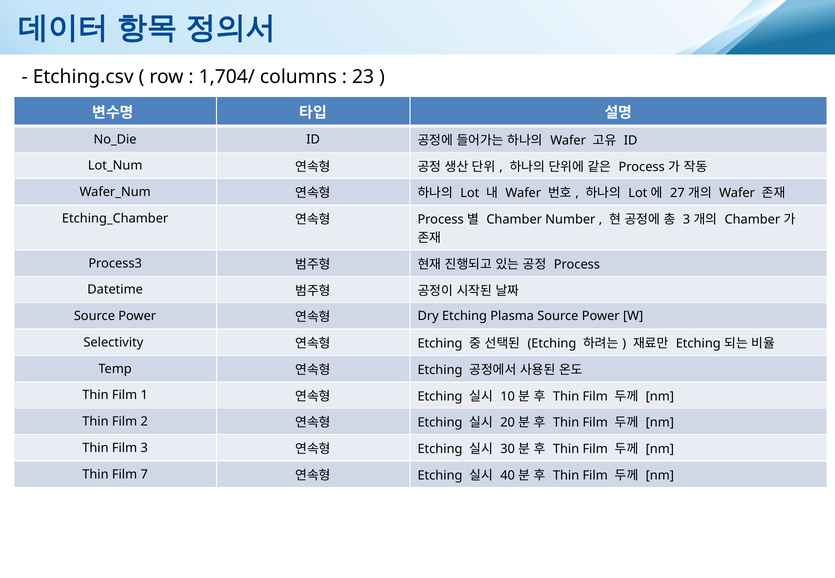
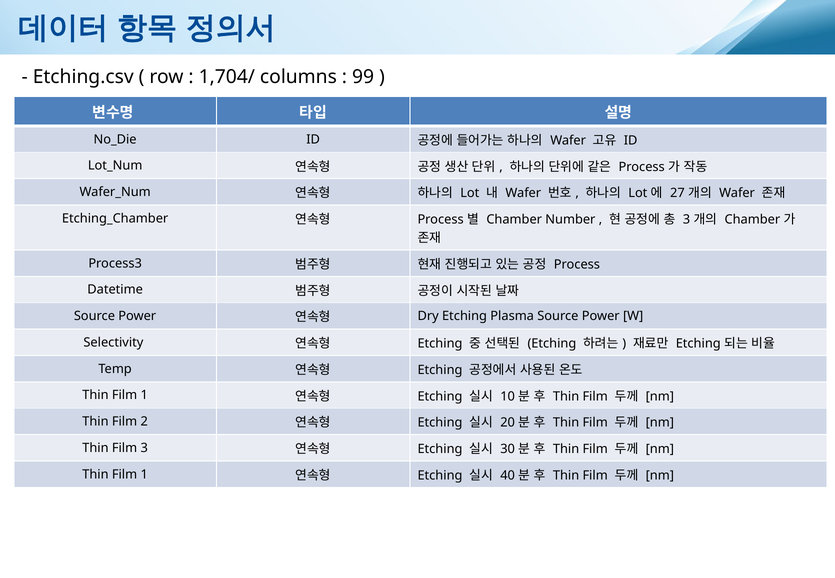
23: 23 -> 99
7 at (144, 474): 7 -> 1
